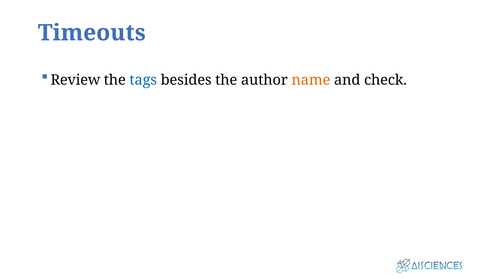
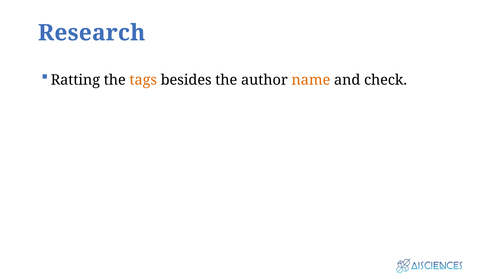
Timeouts: Timeouts -> Research
Review: Review -> Ratting
tags colour: blue -> orange
